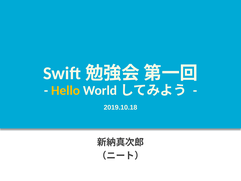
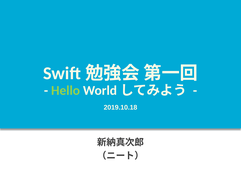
Hello colour: yellow -> light green
